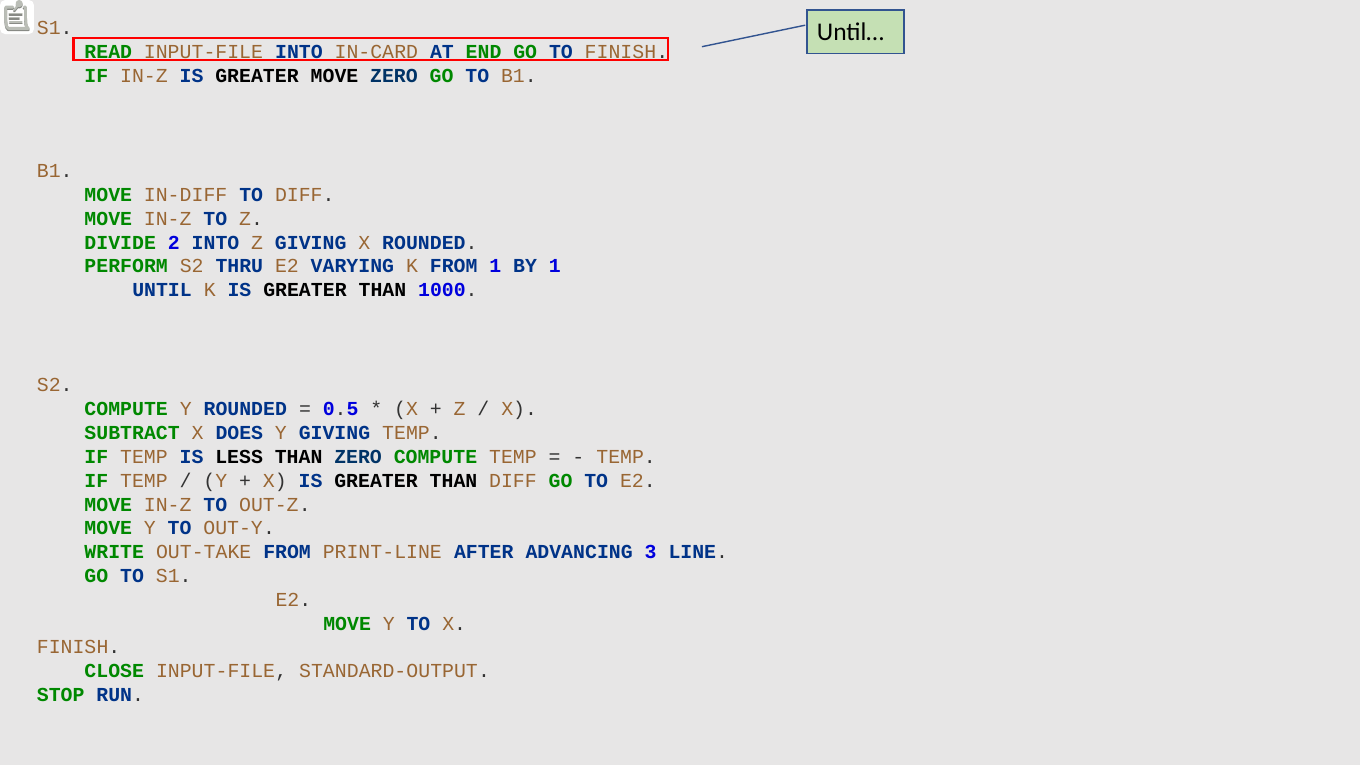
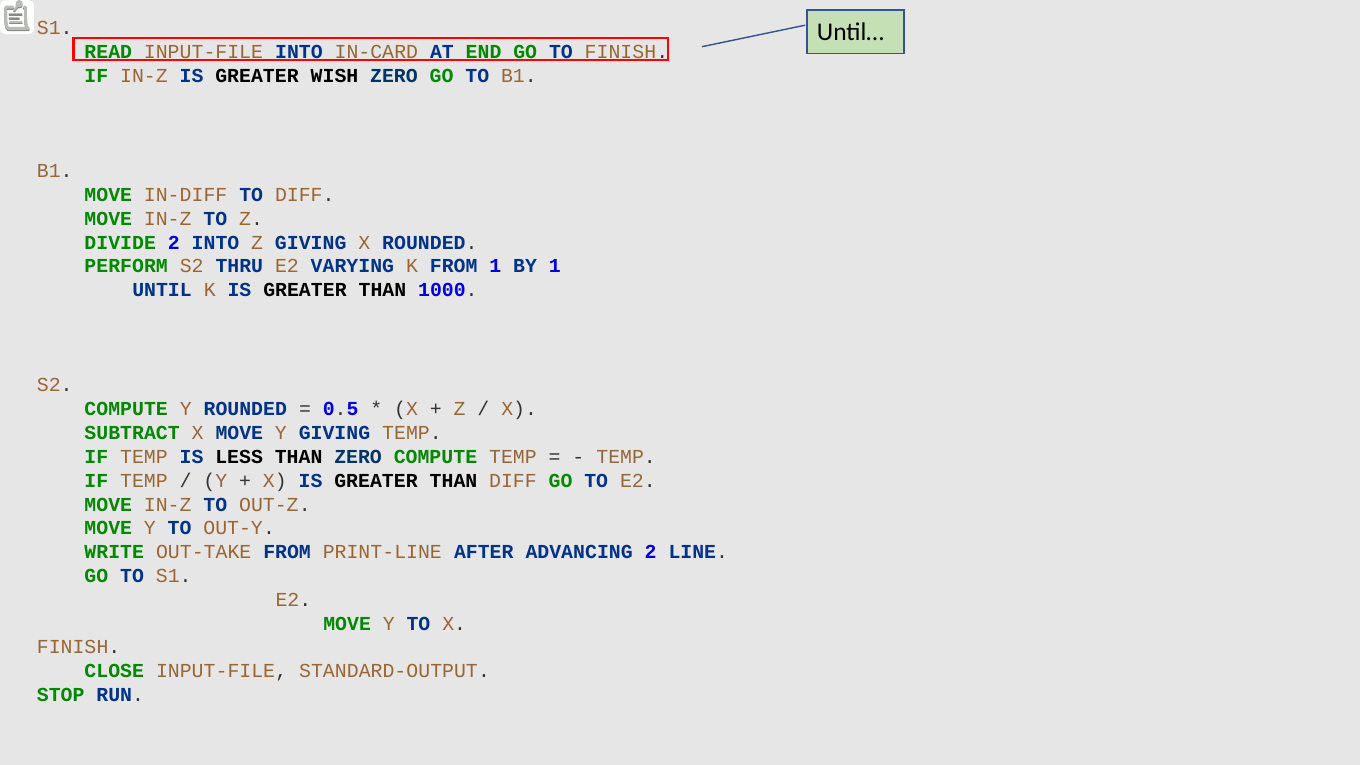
GREATER MOVE: MOVE -> WISH
X DOES: DOES -> MOVE
ADVANCING 3: 3 -> 2
